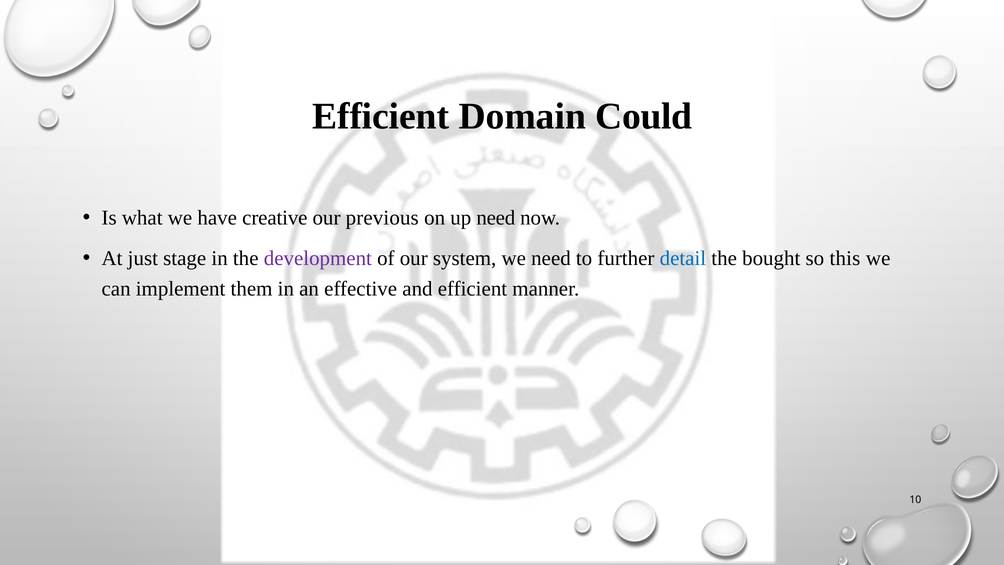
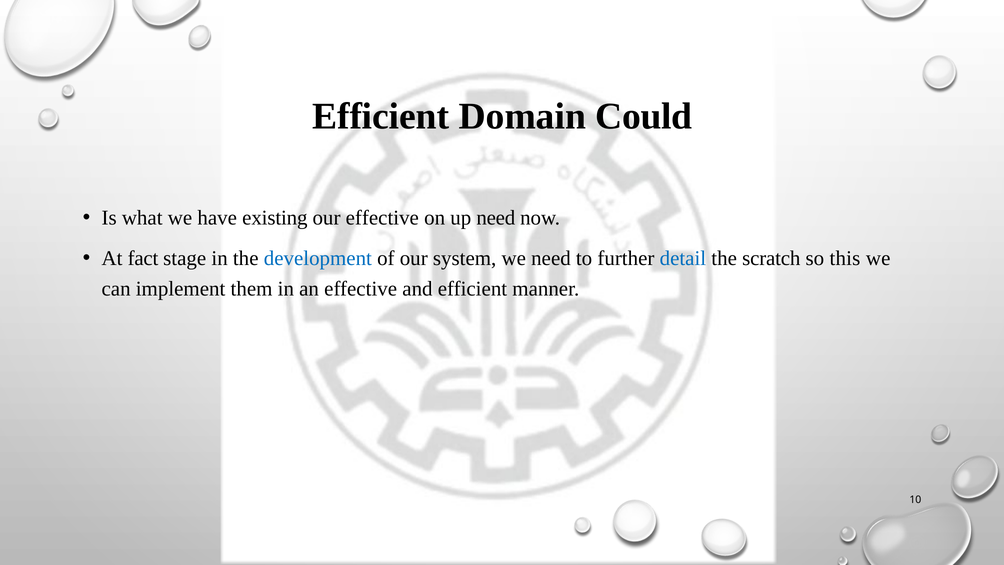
creative: creative -> existing
our previous: previous -> effective
just: just -> fact
development colour: purple -> blue
bought: bought -> scratch
